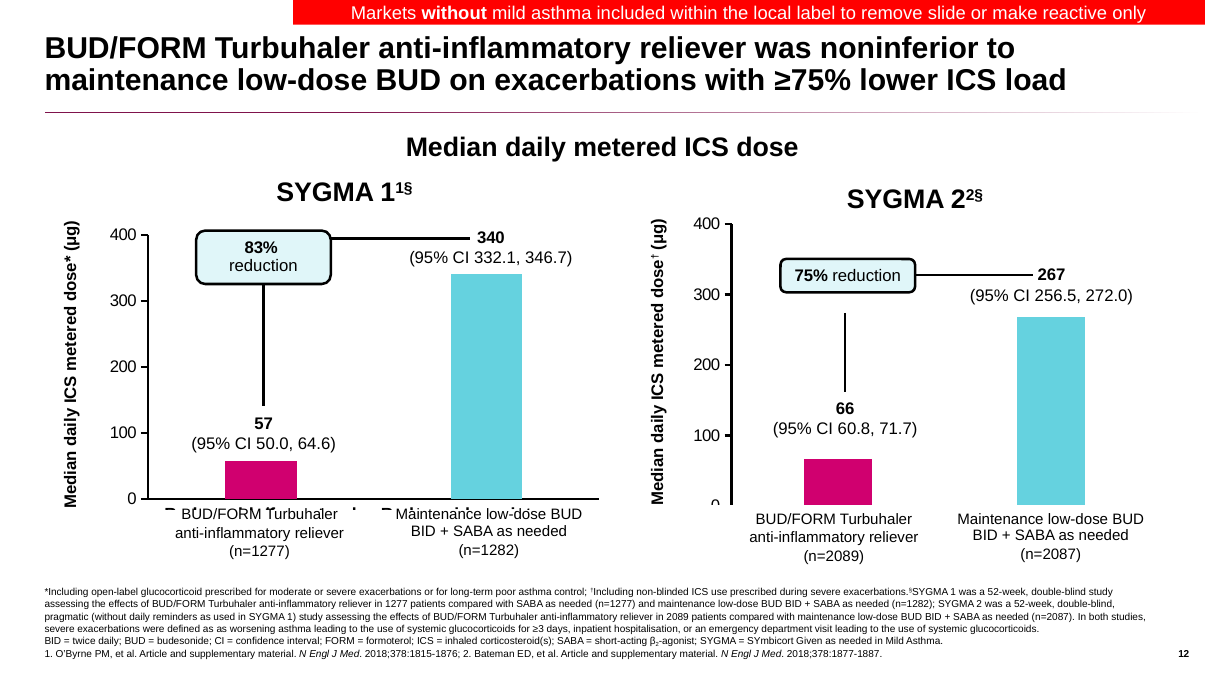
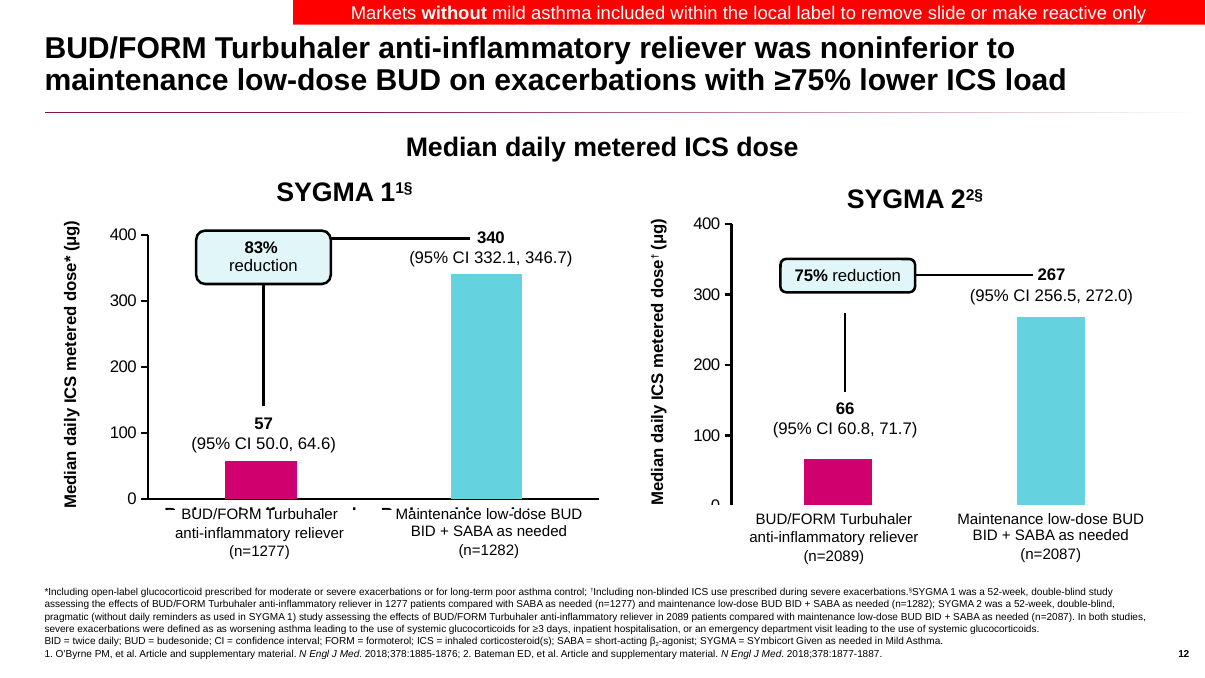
2018;378:1815-1876: 2018;378:1815-1876 -> 2018;378:1885-1876
